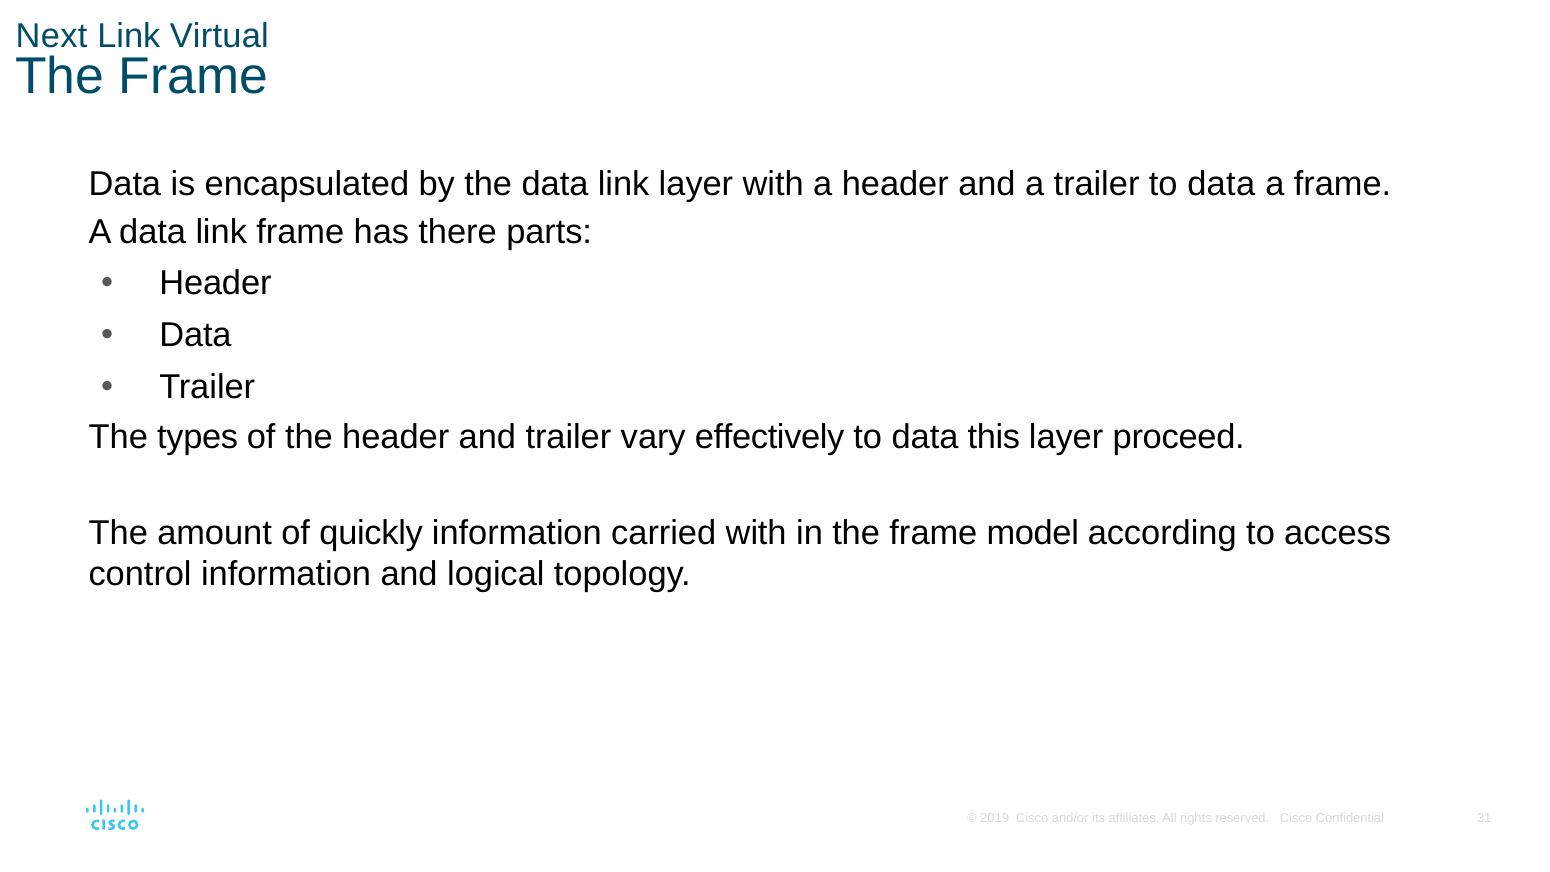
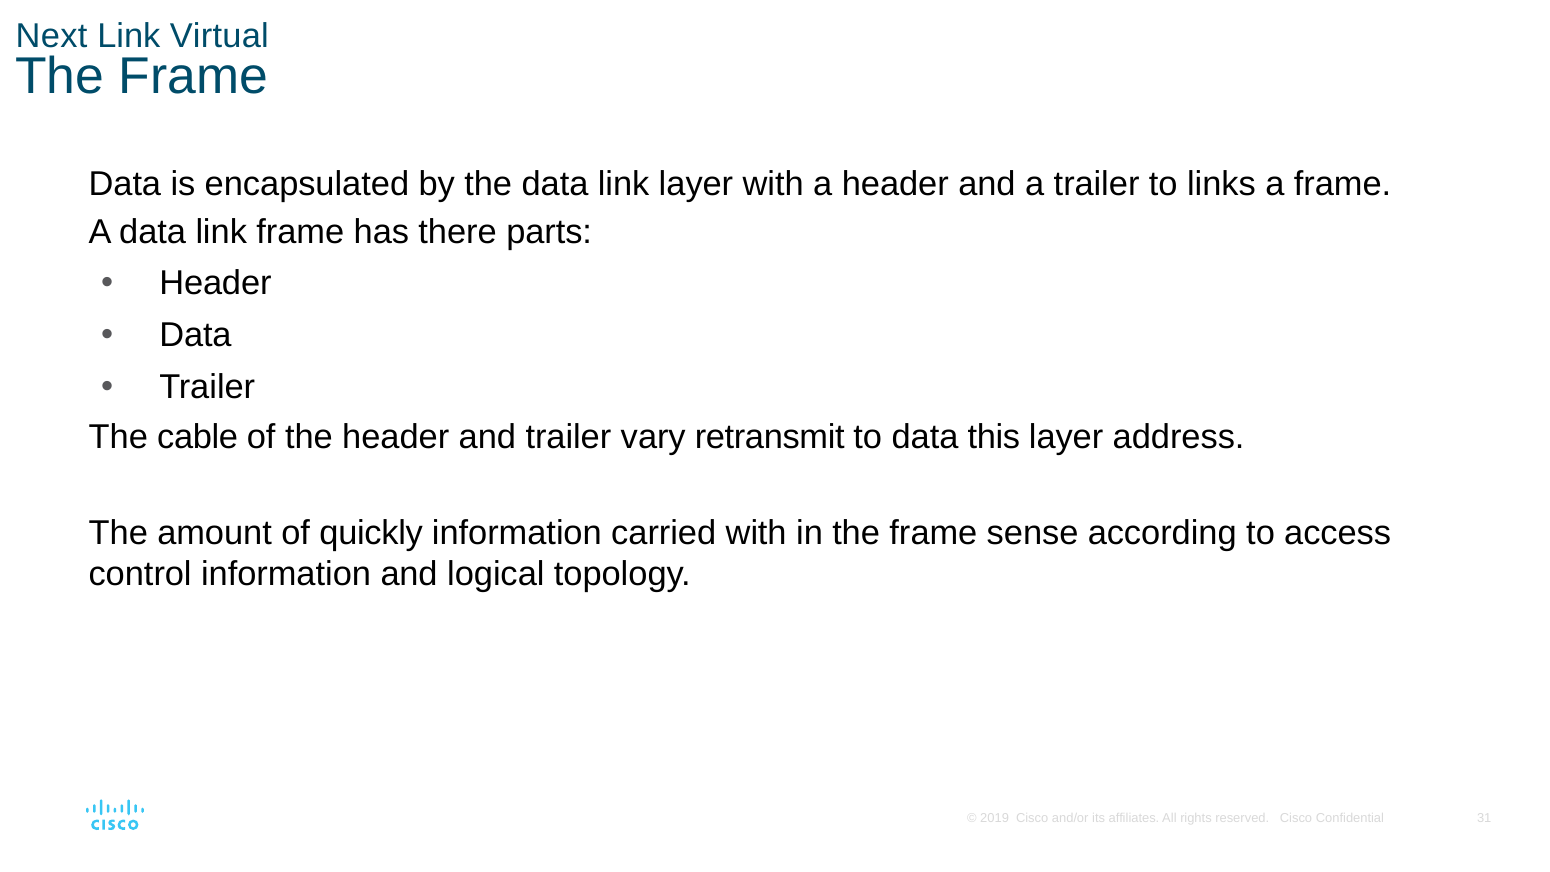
trailer to data: data -> links
types: types -> cable
effectively: effectively -> retransmit
proceed: proceed -> address
model: model -> sense
